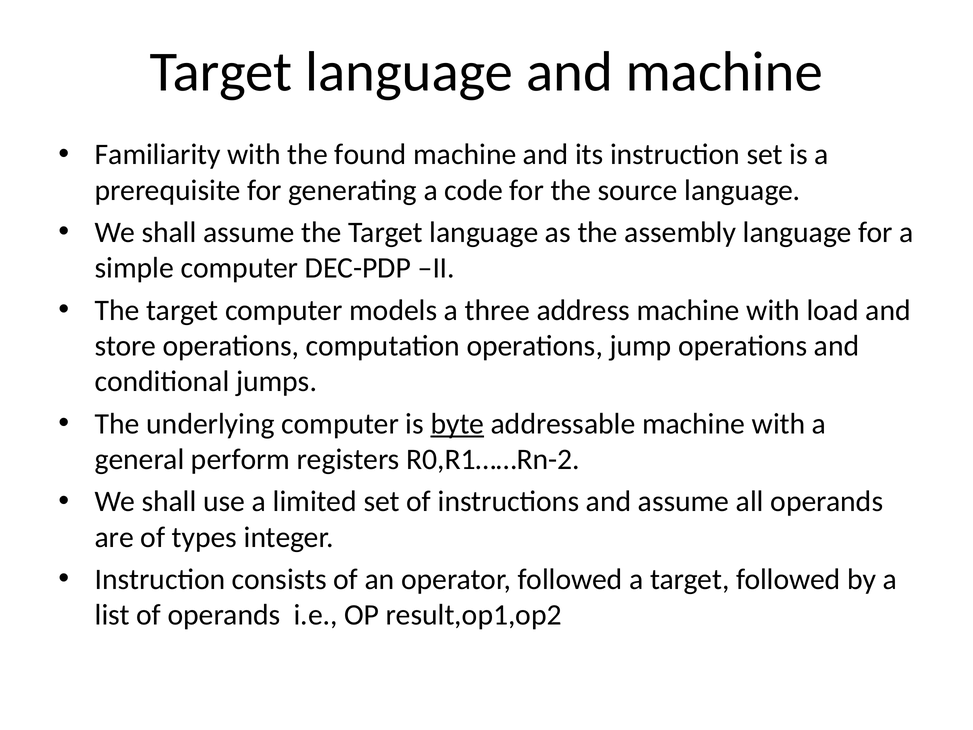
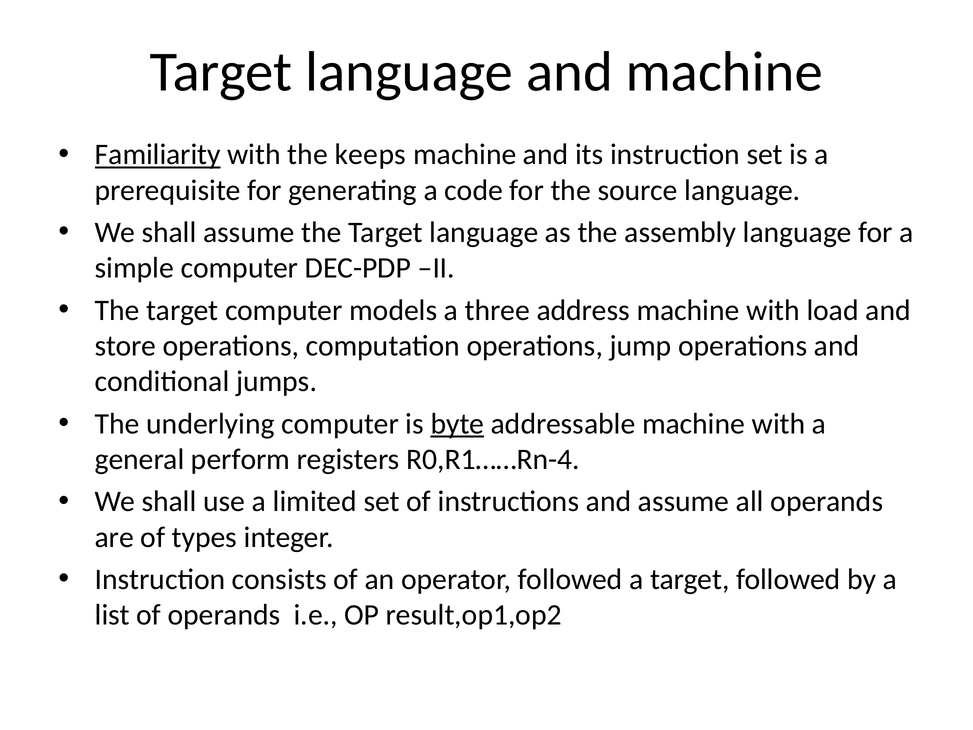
Familiarity underline: none -> present
found: found -> keeps
R0,R1……Rn-2: R0,R1……Rn-2 -> R0,R1……Rn-4
